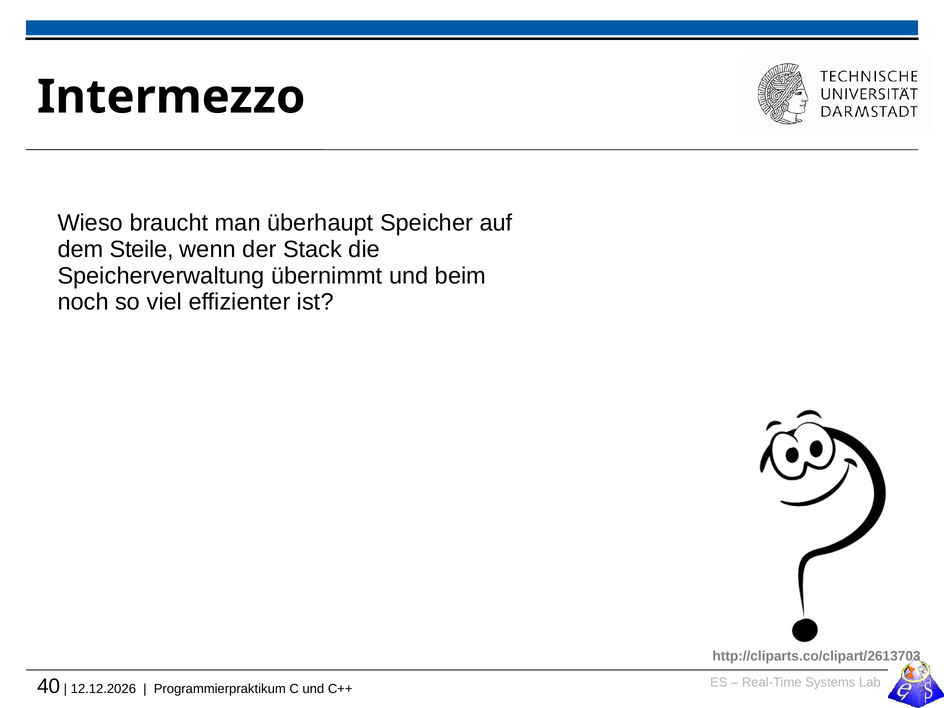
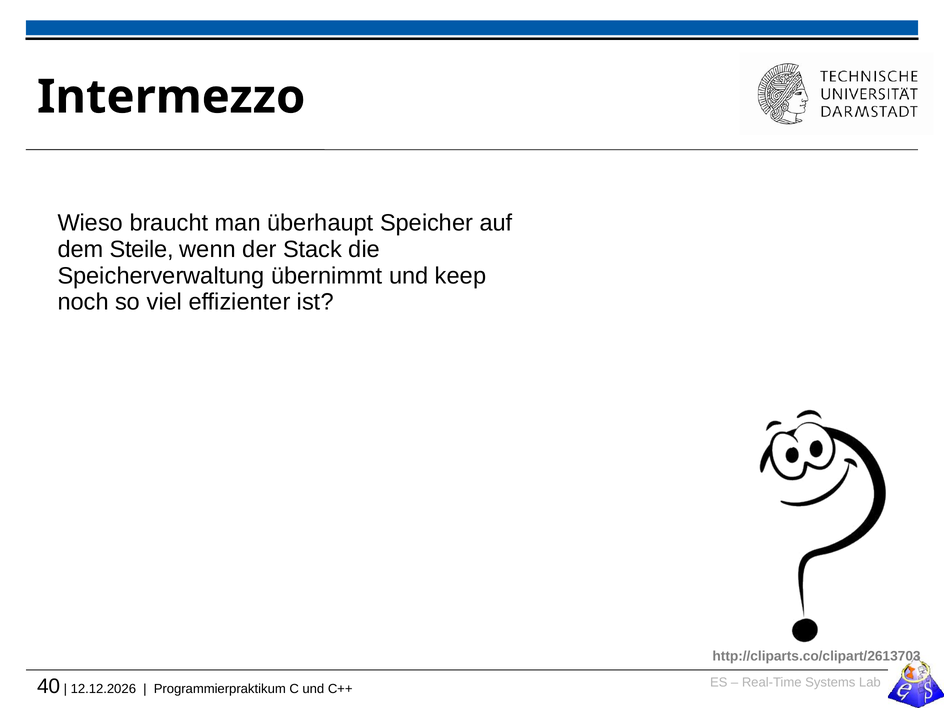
beim: beim -> keep
